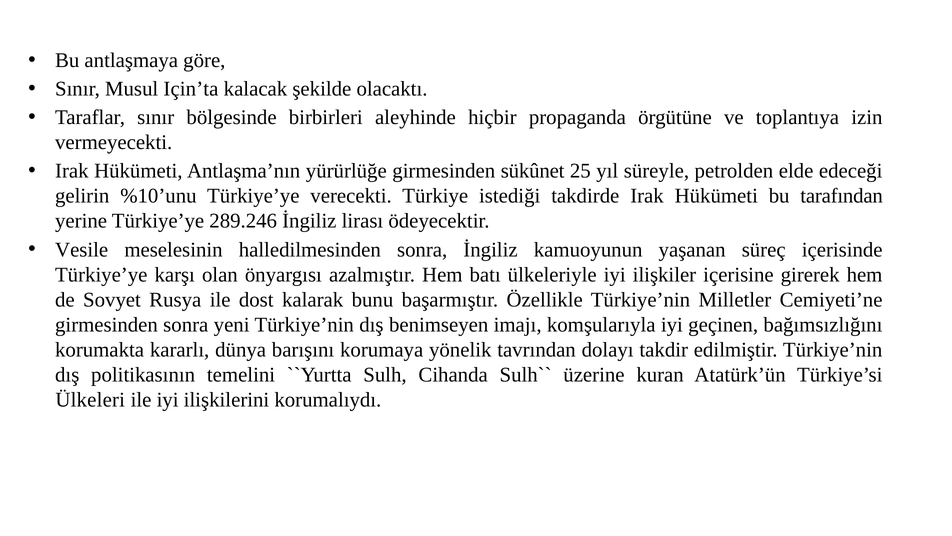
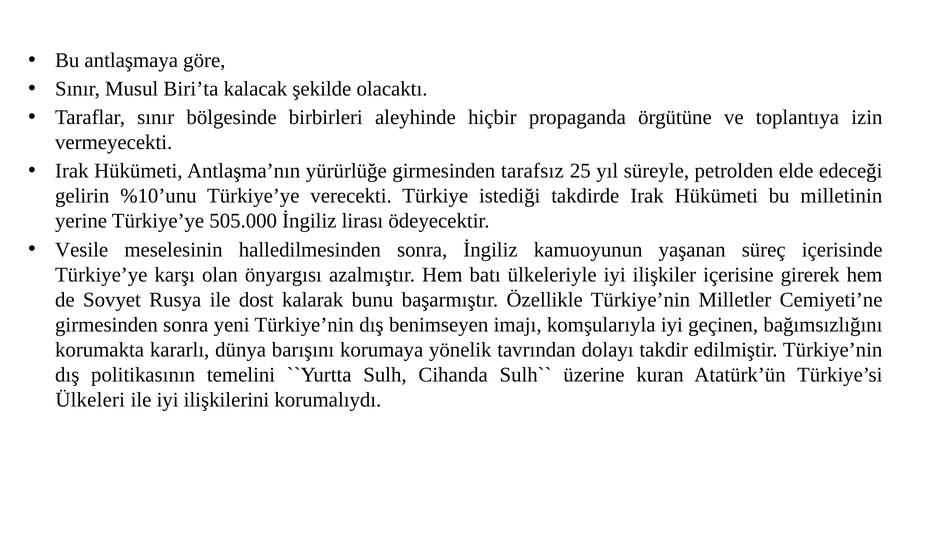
Için’ta: Için’ta -> Biri’ta
sükûnet: sükûnet -> tarafsız
tarafından: tarafından -> milletinin
289.246: 289.246 -> 505.000
